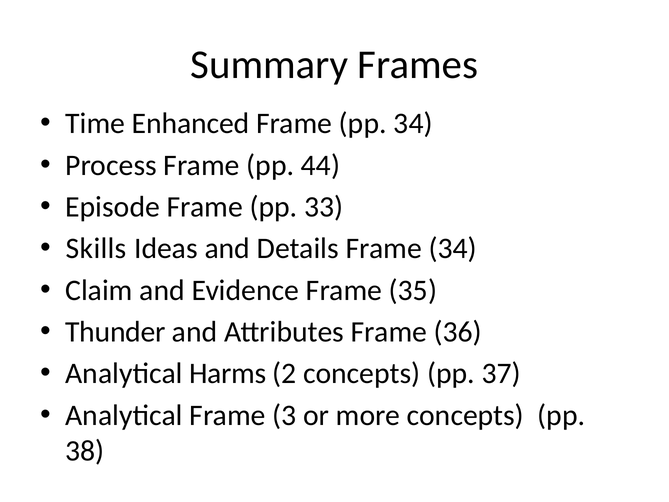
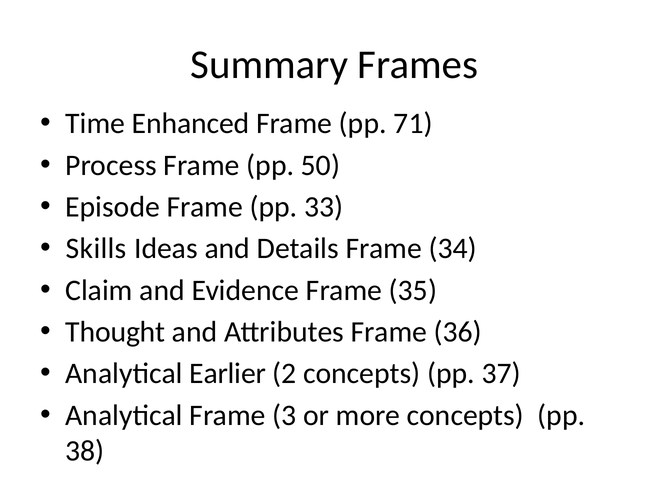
pp 34: 34 -> 71
44: 44 -> 50
Thunder: Thunder -> Thought
Harms: Harms -> Earlier
